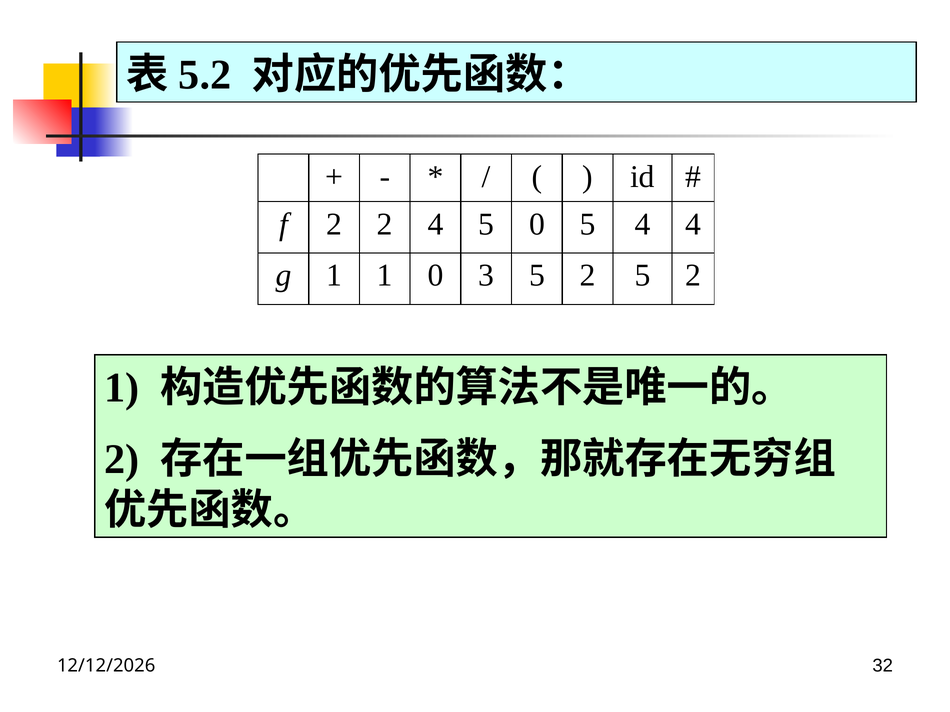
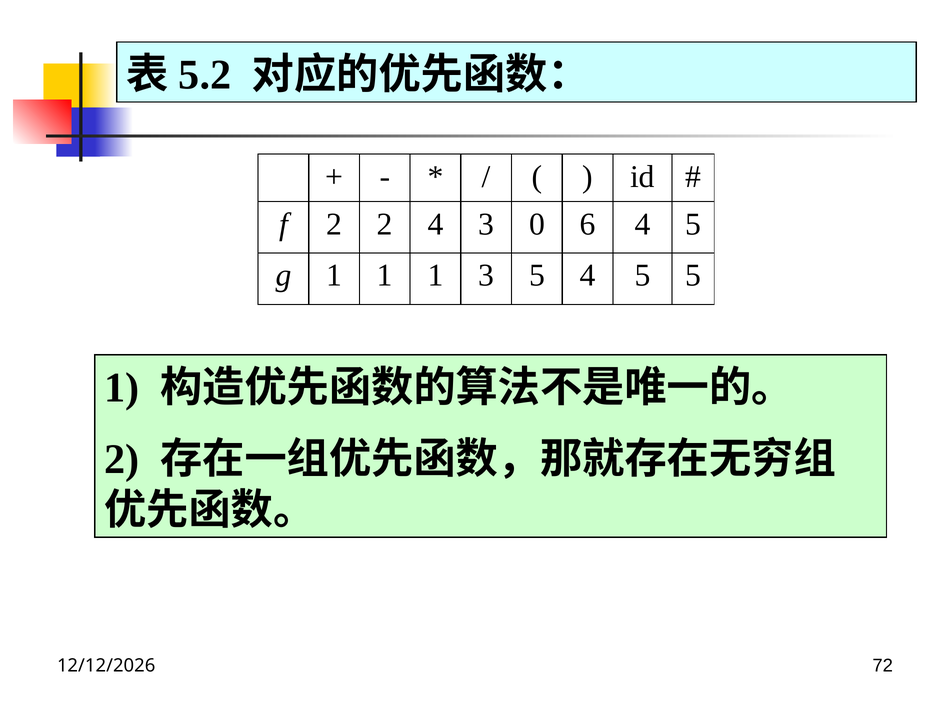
4 5: 5 -> 3
0 5: 5 -> 6
4 at (693, 224): 4 -> 5
1 1 0: 0 -> 1
3 5 2: 2 -> 4
2 at (693, 276): 2 -> 5
32: 32 -> 72
